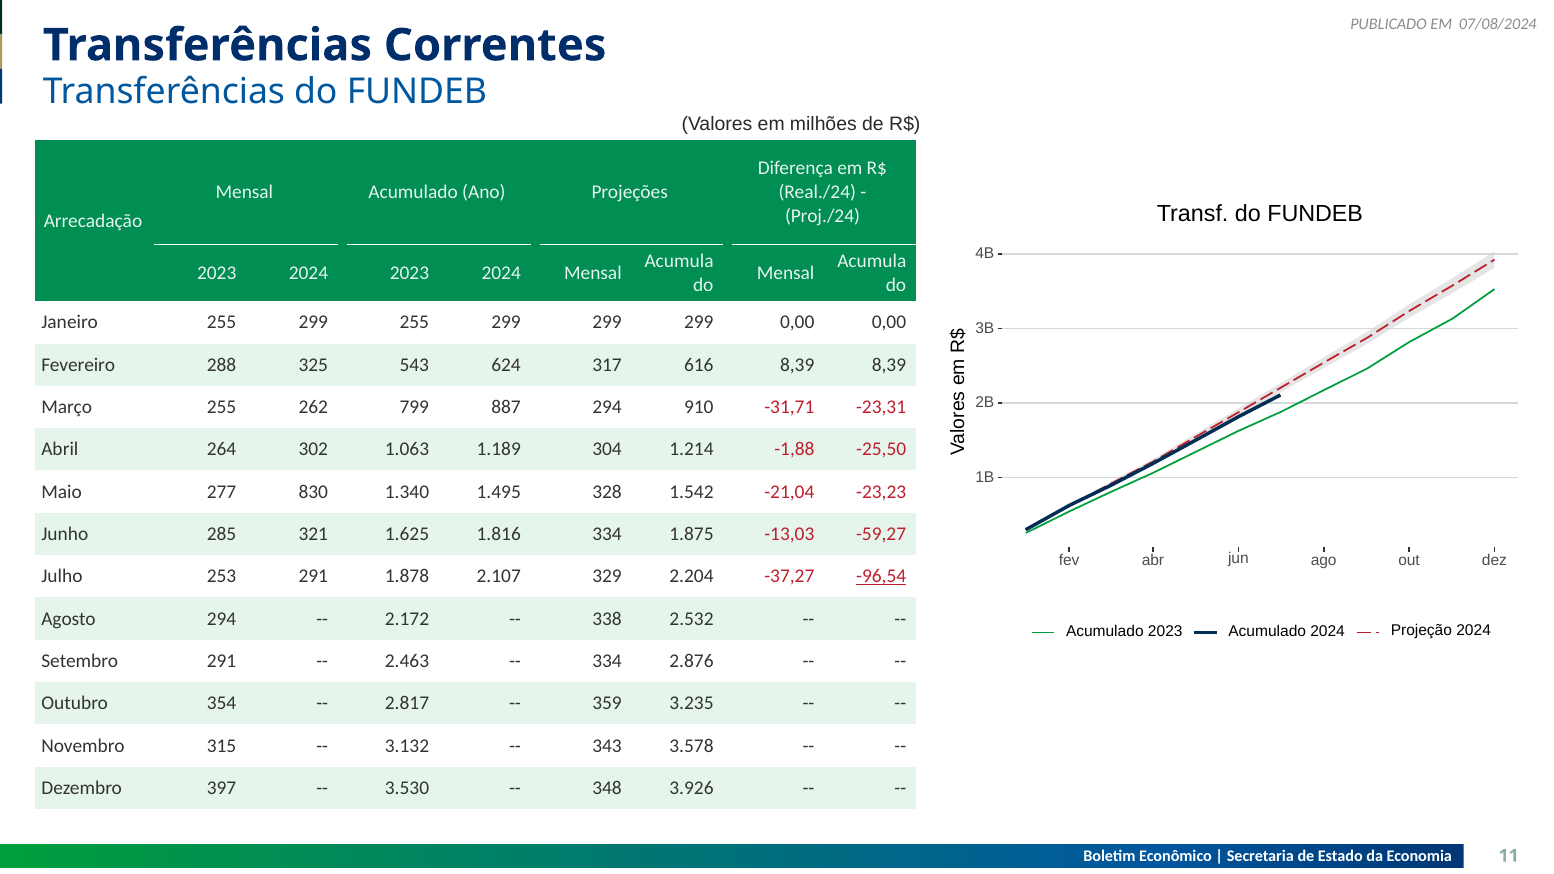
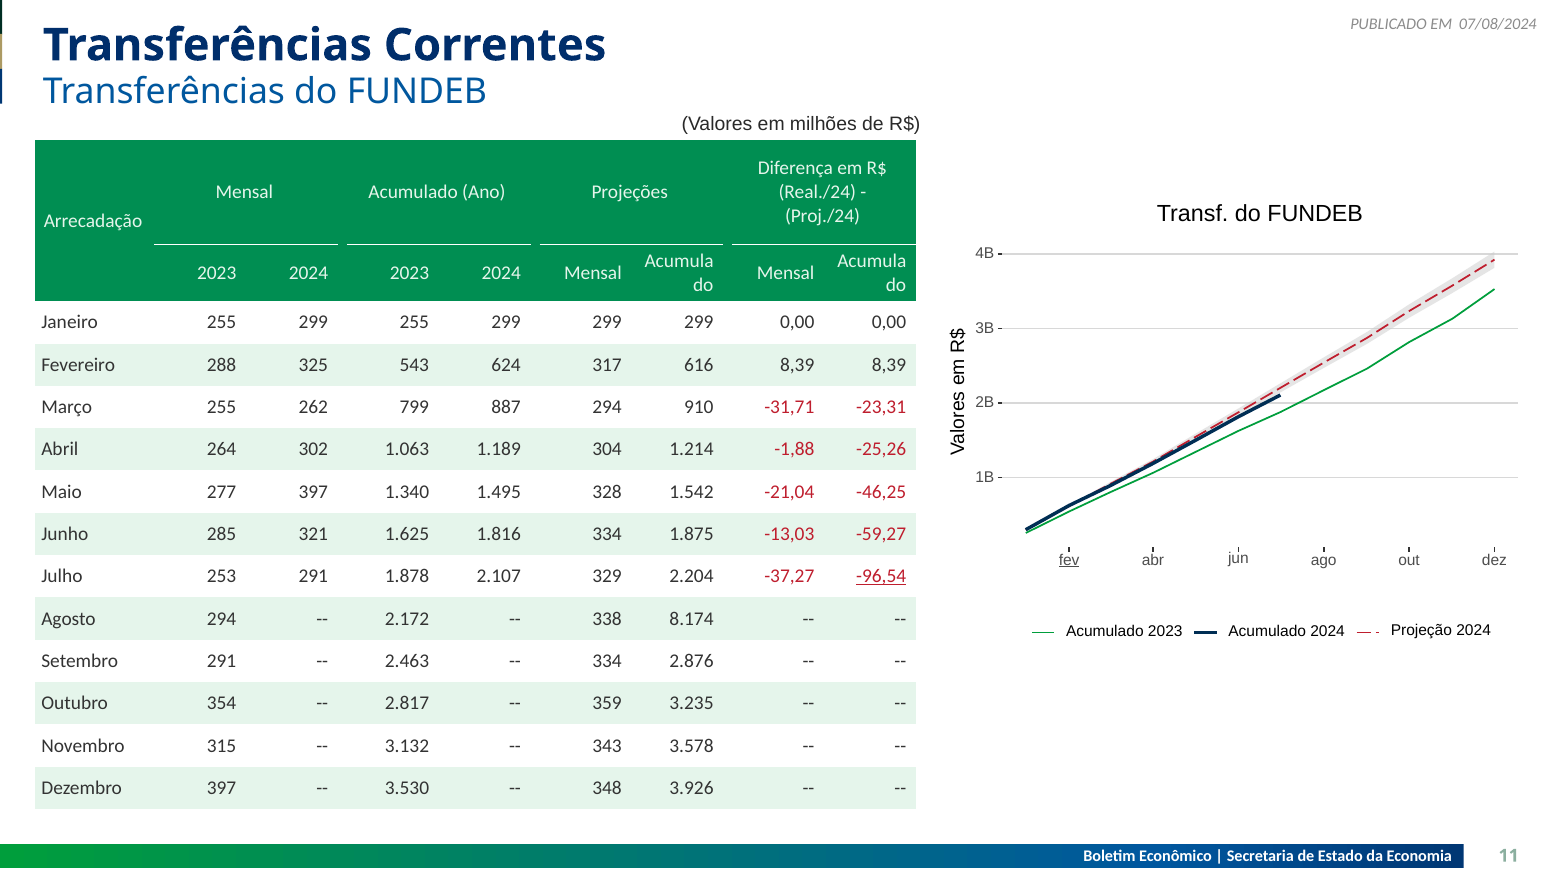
-25,50: -25,50 -> -25,26
277 830: 830 -> 397
-23,23: -23,23 -> -46,25
fev underline: none -> present
2.532: 2.532 -> 8.174
